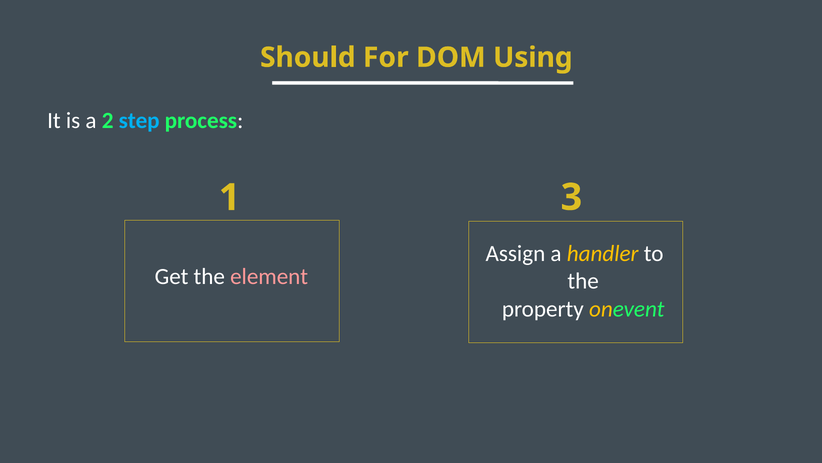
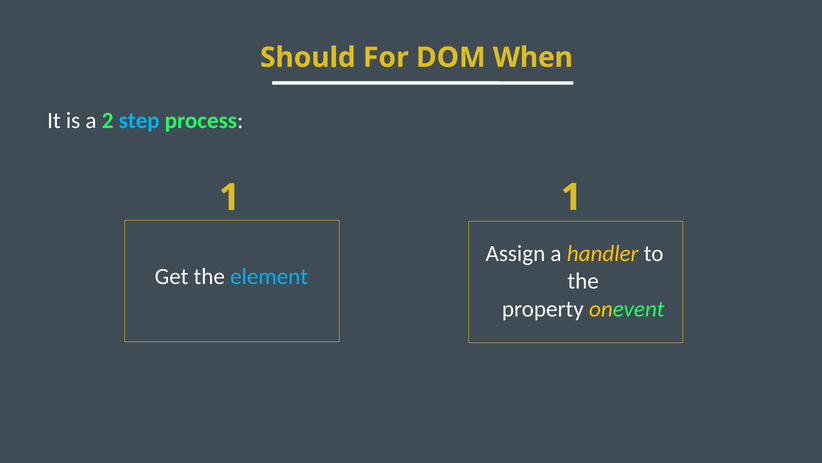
Using: Using -> When
1 3: 3 -> 1
element colour: pink -> light blue
